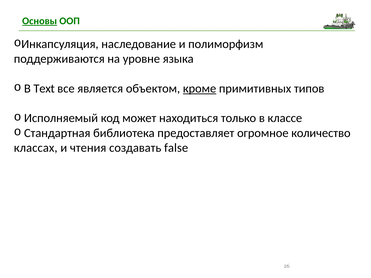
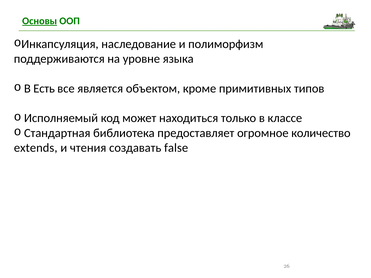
Text: Text -> Есть
кроме underline: present -> none
классах: классах -> extends
